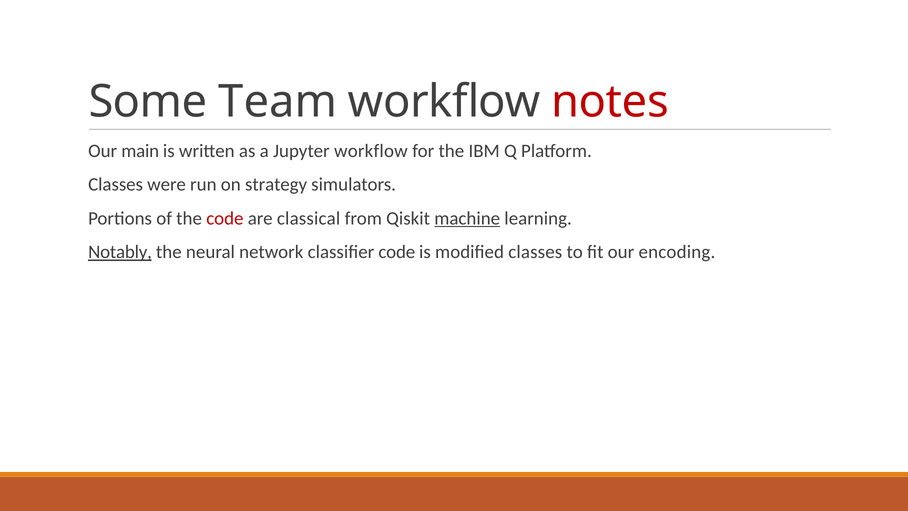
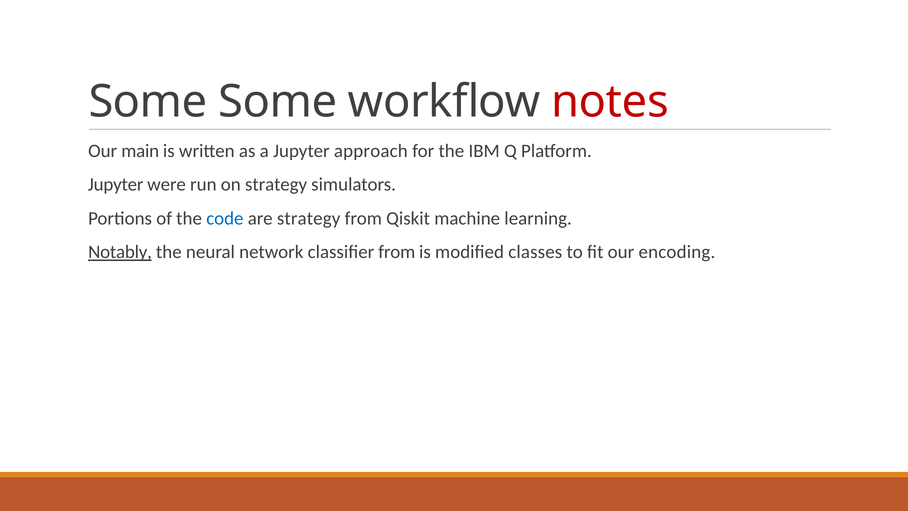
Some Team: Team -> Some
Jupyter workflow: workflow -> approach
Classes at (116, 185): Classes -> Jupyter
code at (225, 218) colour: red -> blue
are classical: classical -> strategy
machine underline: present -> none
classifier code: code -> from
